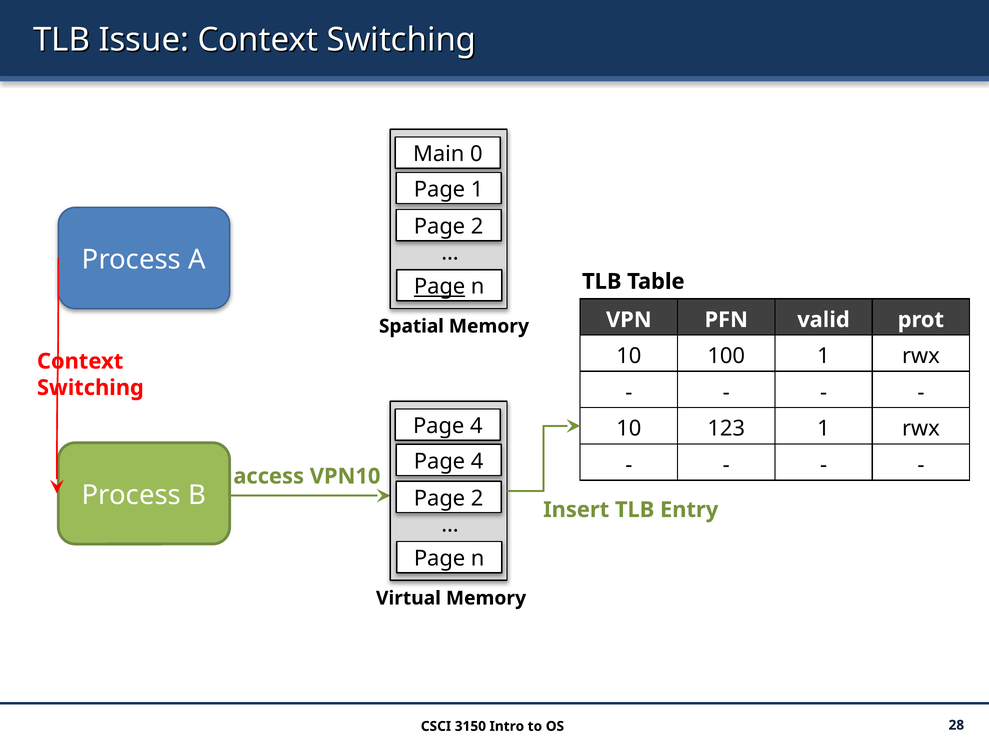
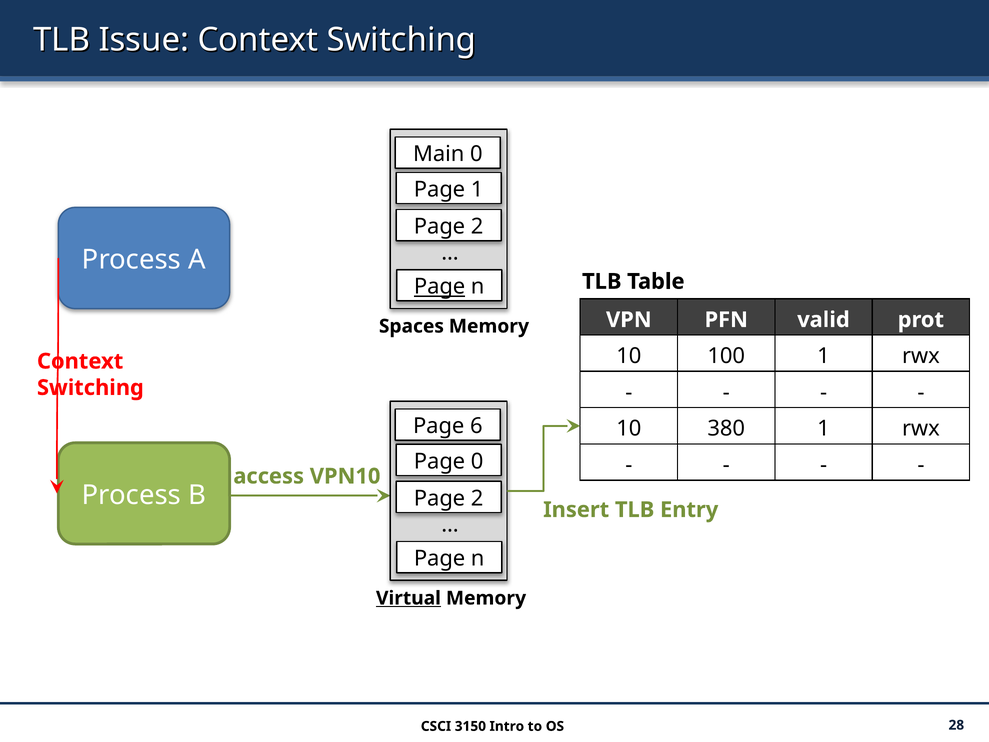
Spatial: Spatial -> Spaces
4 at (476, 426): 4 -> 6
123: 123 -> 380
4 at (477, 461): 4 -> 0
Virtual underline: none -> present
